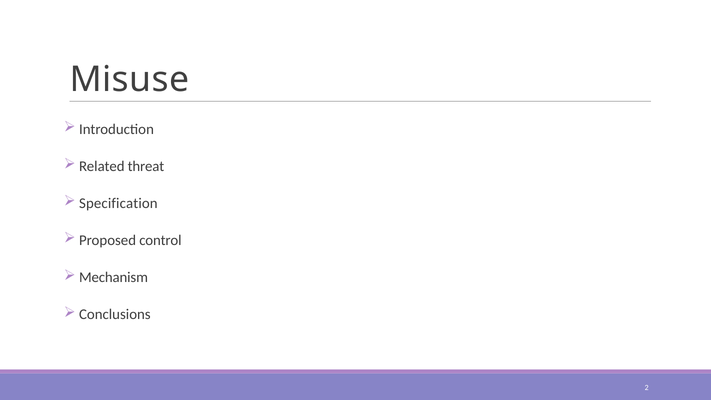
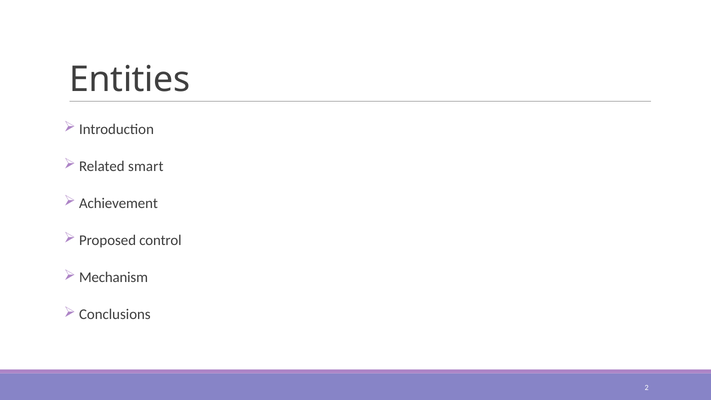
Misuse: Misuse -> Entities
threat: threat -> smart
Specification: Specification -> Achievement
